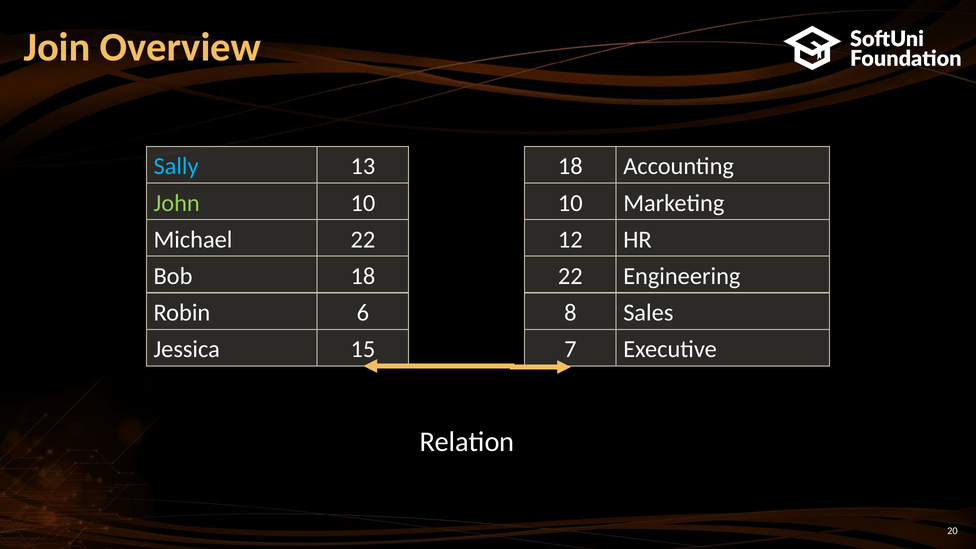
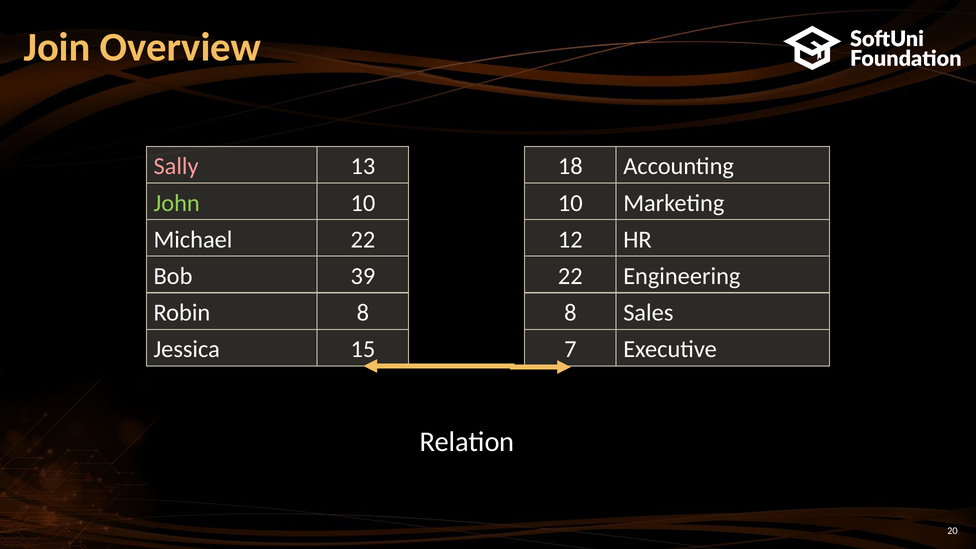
Sally colour: light blue -> pink
Bob 18: 18 -> 39
Robin 6: 6 -> 8
